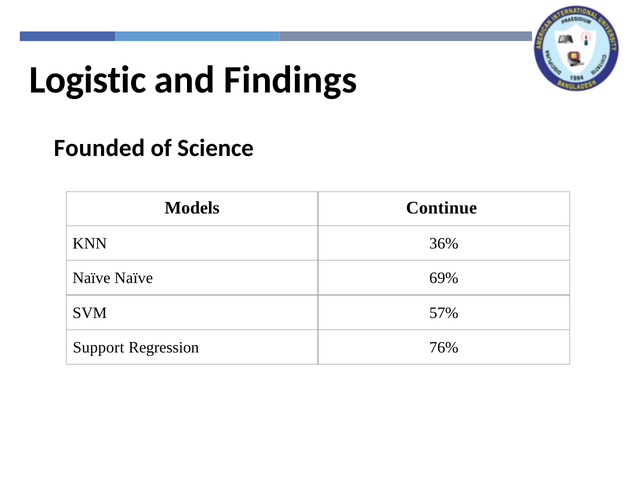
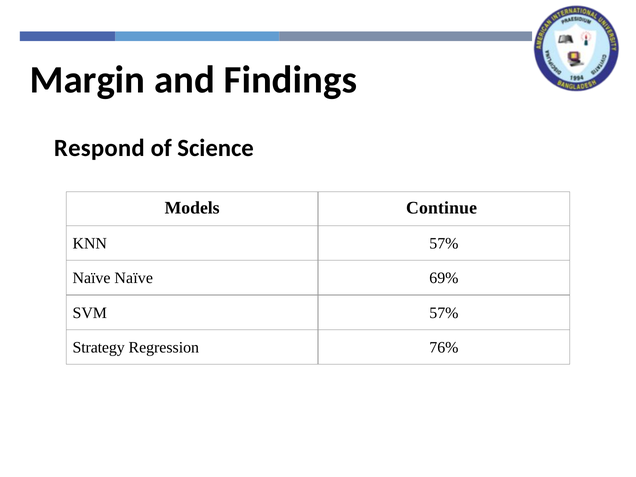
Logistic: Logistic -> Margin
Founded: Founded -> Respond
KNN 36%: 36% -> 57%
Support: Support -> Strategy
